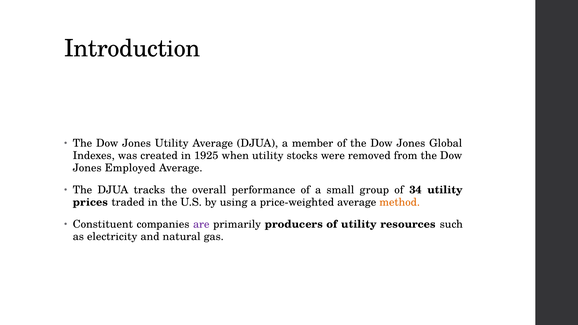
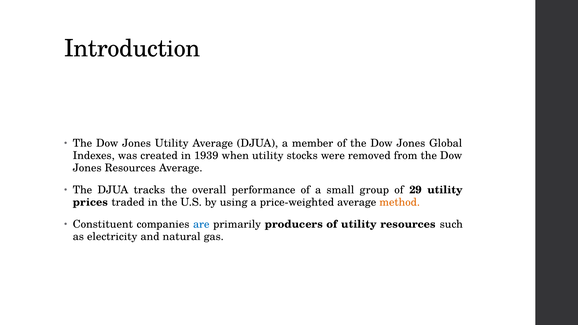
1925: 1925 -> 1939
Jones Employed: Employed -> Resources
34: 34 -> 29
are colour: purple -> blue
